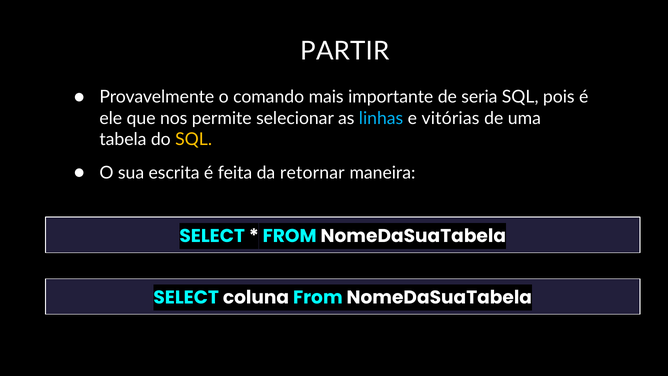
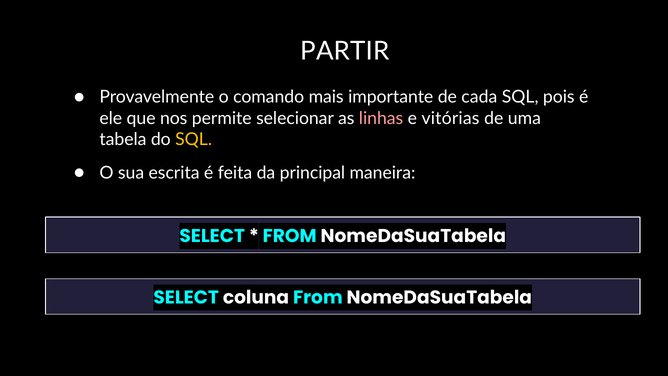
seria: seria -> cada
linhas colour: light blue -> pink
retornar: retornar -> principal
